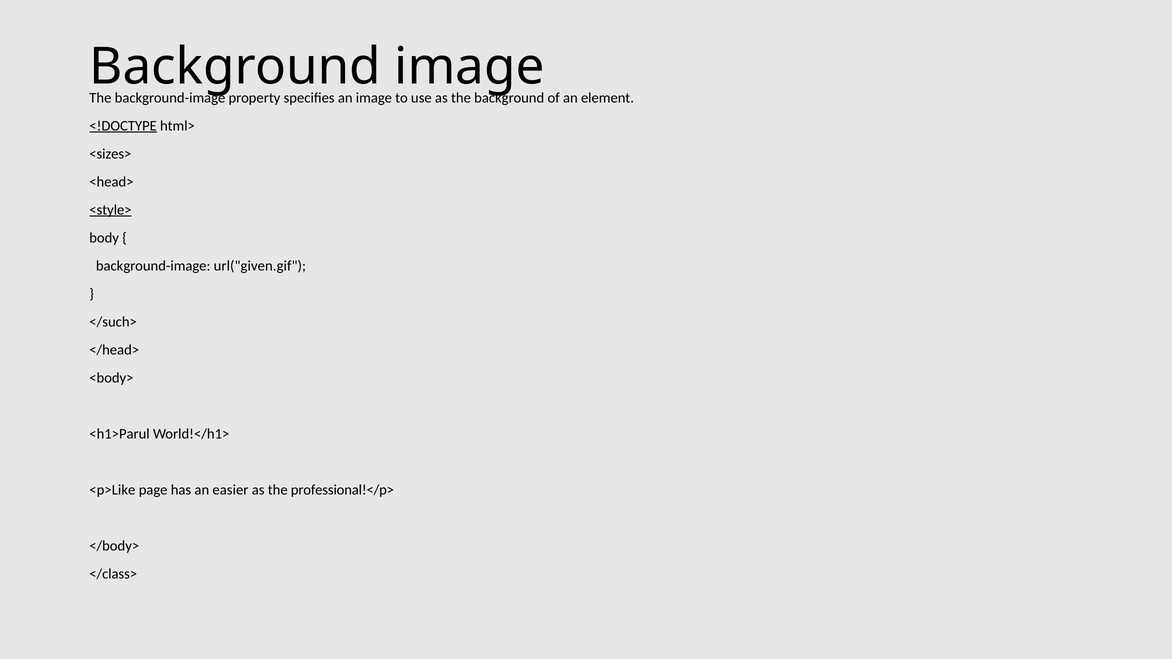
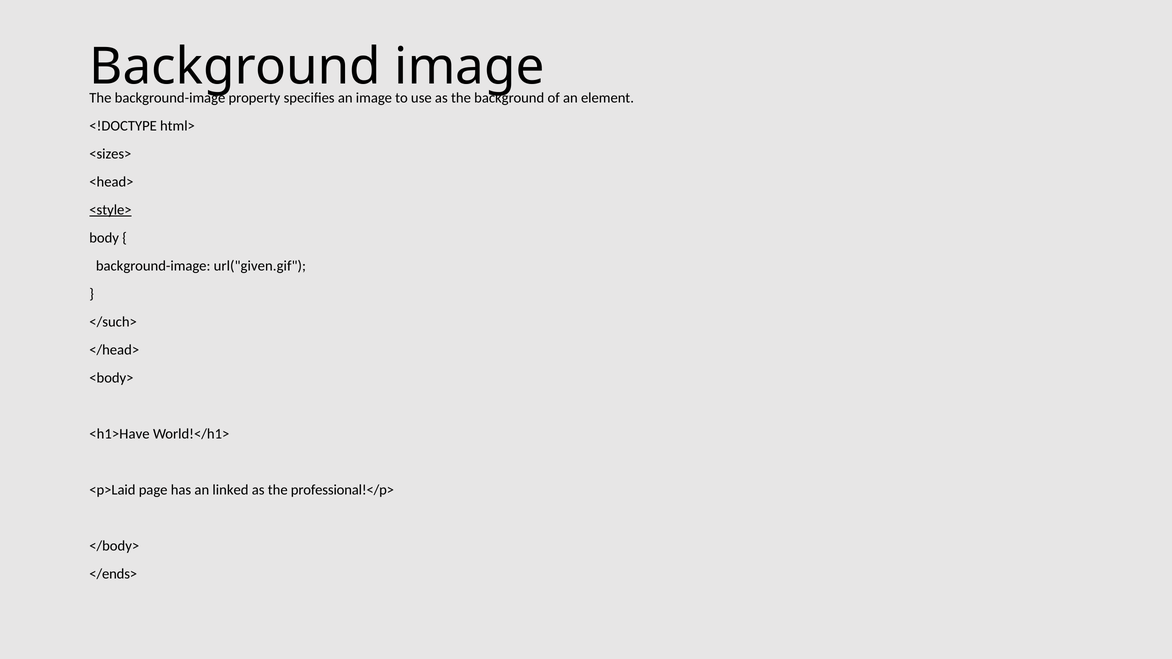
<!DOCTYPE underline: present -> none
<h1>Parul: <h1>Parul -> <h1>Have
<p>Like: <p>Like -> <p>Laid
easier: easier -> linked
</class>: </class> -> </ends>
